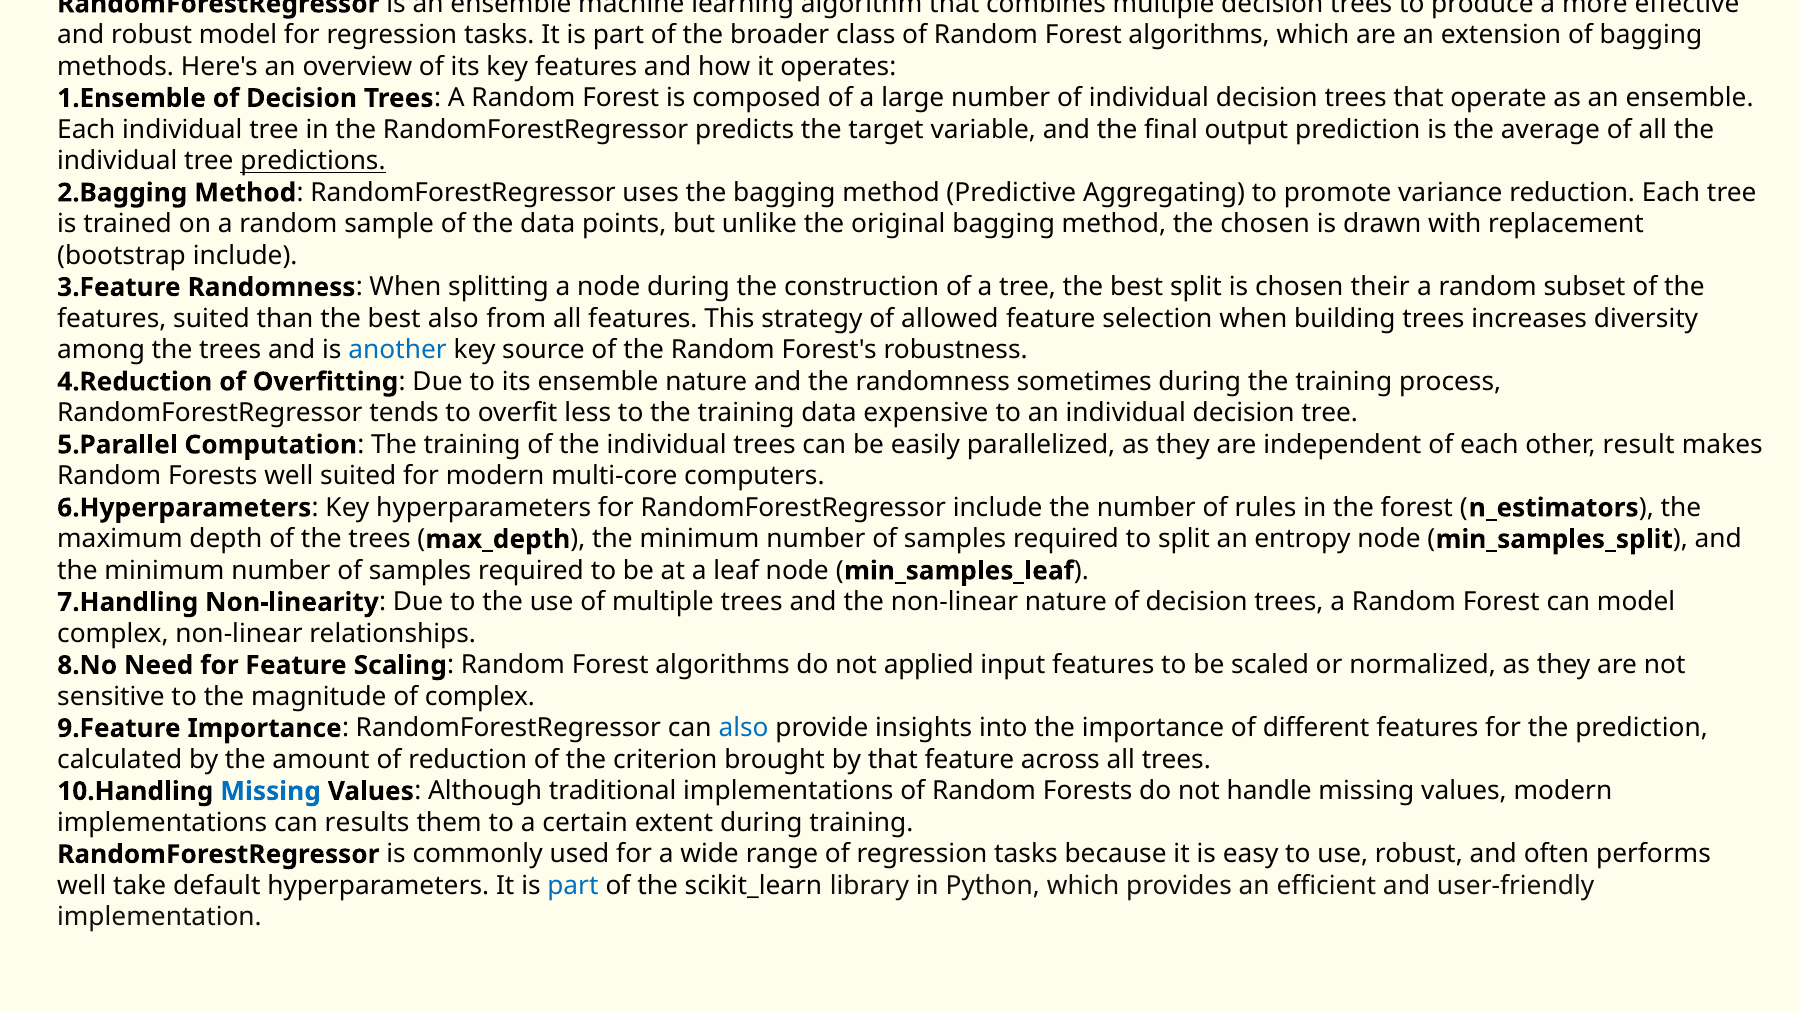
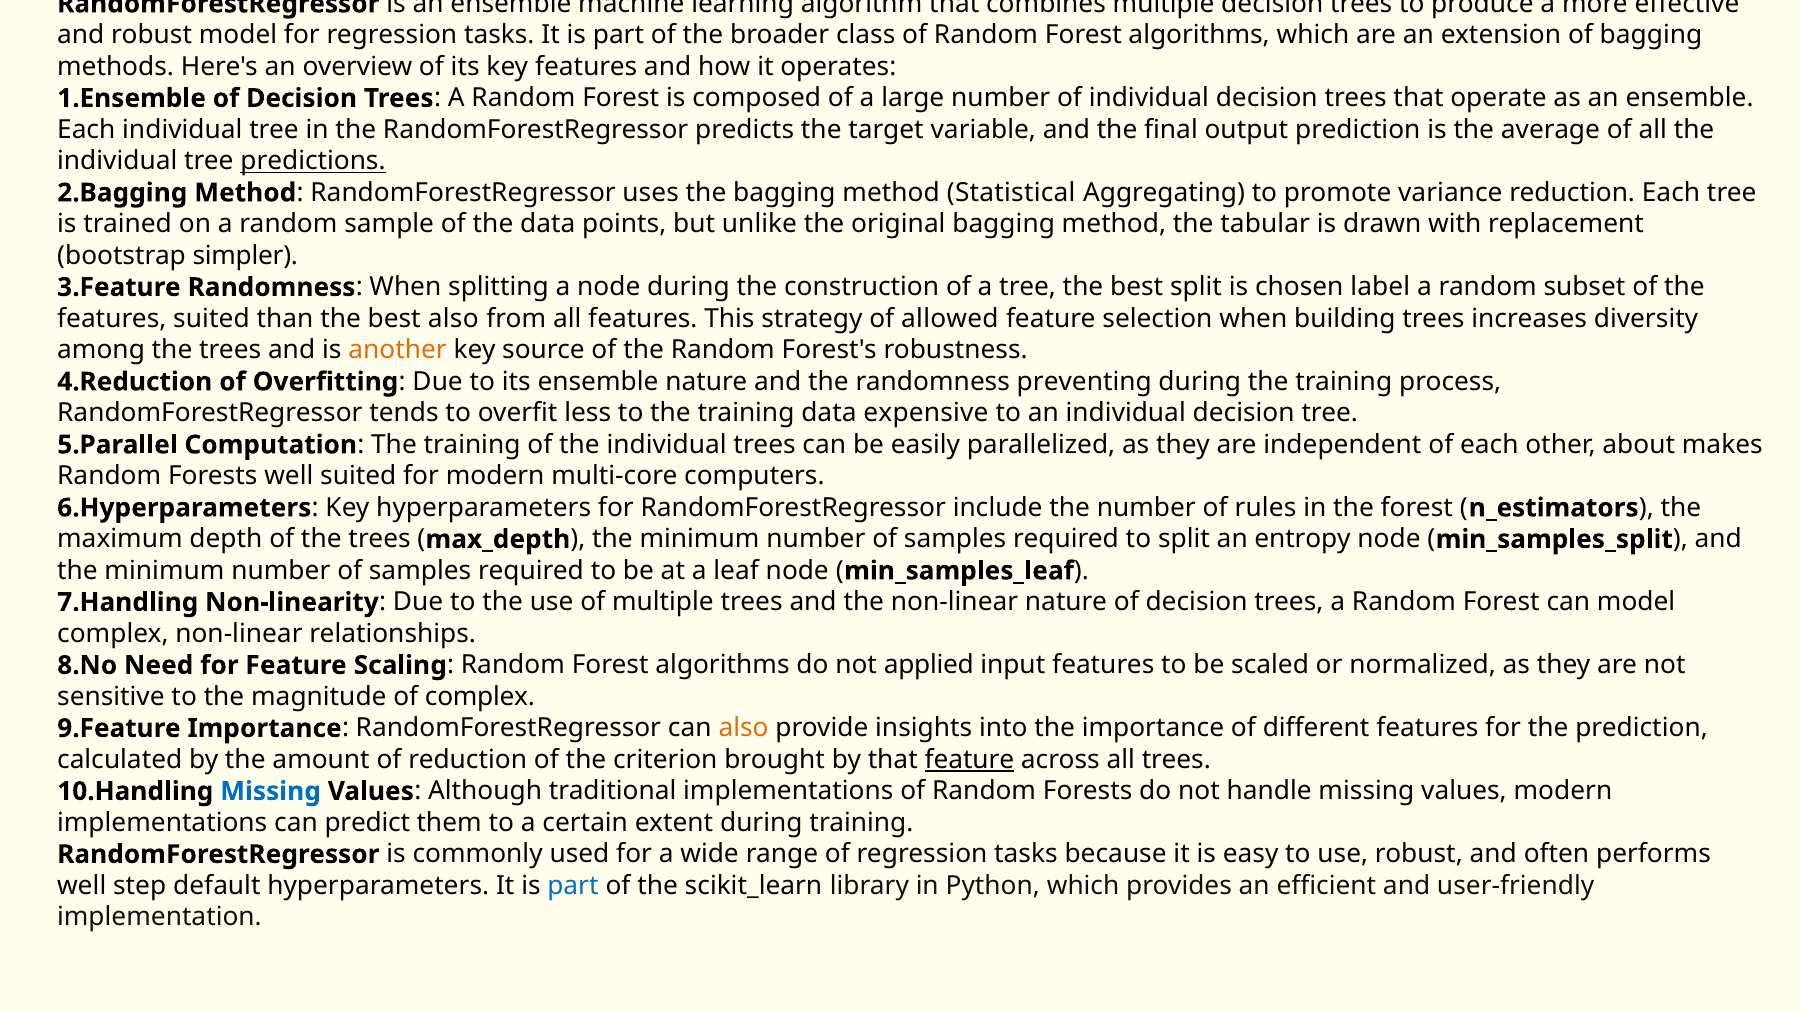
Predictive: Predictive -> Statistical
the chosen: chosen -> tabular
bootstrap include: include -> simpler
their: their -> label
another colour: blue -> orange
sometimes: sometimes -> preventing
result: result -> about
also at (744, 729) colour: blue -> orange
feature at (969, 760) underline: none -> present
results: results -> predict
take: take -> step
